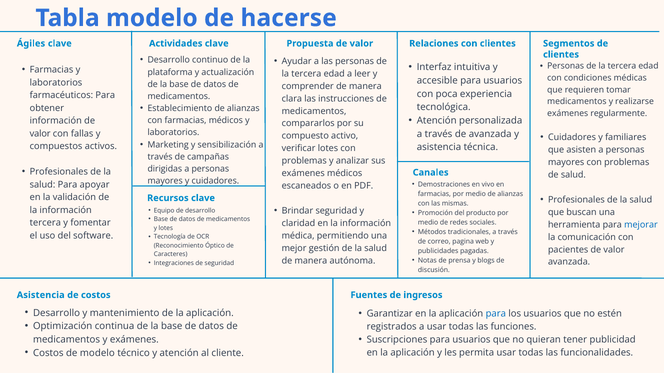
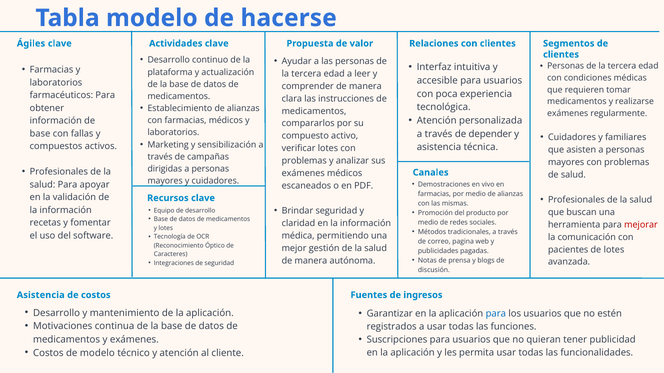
valor at (40, 134): valor -> base
de avanzada: avanzada -> depender
tercera at (45, 223): tercera -> recetas
mejorar colour: blue -> red
pacientes de valor: valor -> lotes
Optimización: Optimización -> Motivaciones
